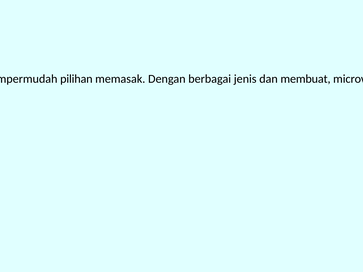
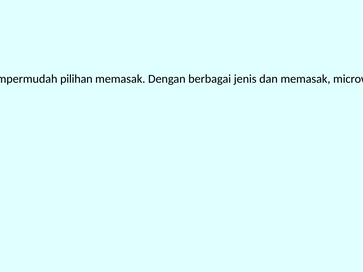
dan membuat: membuat -> memasak
